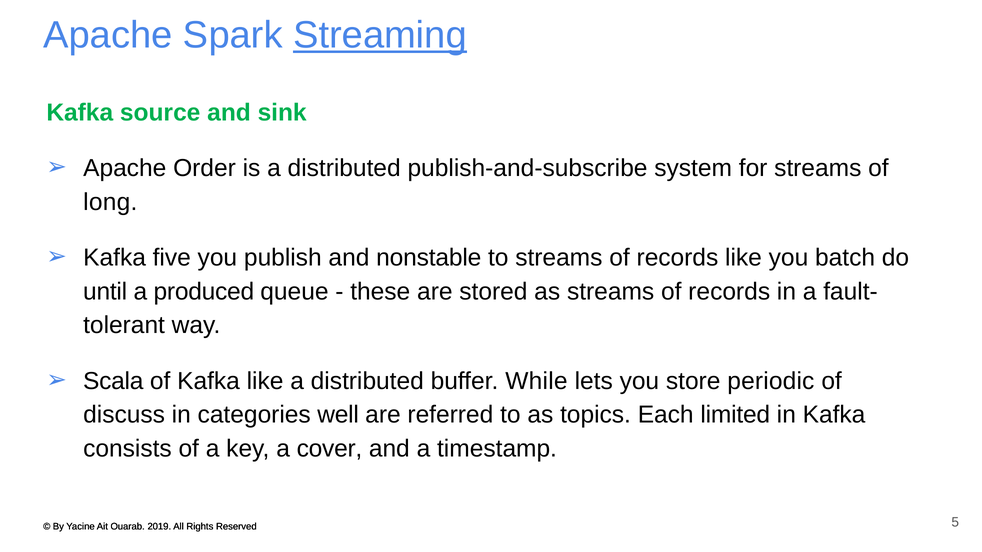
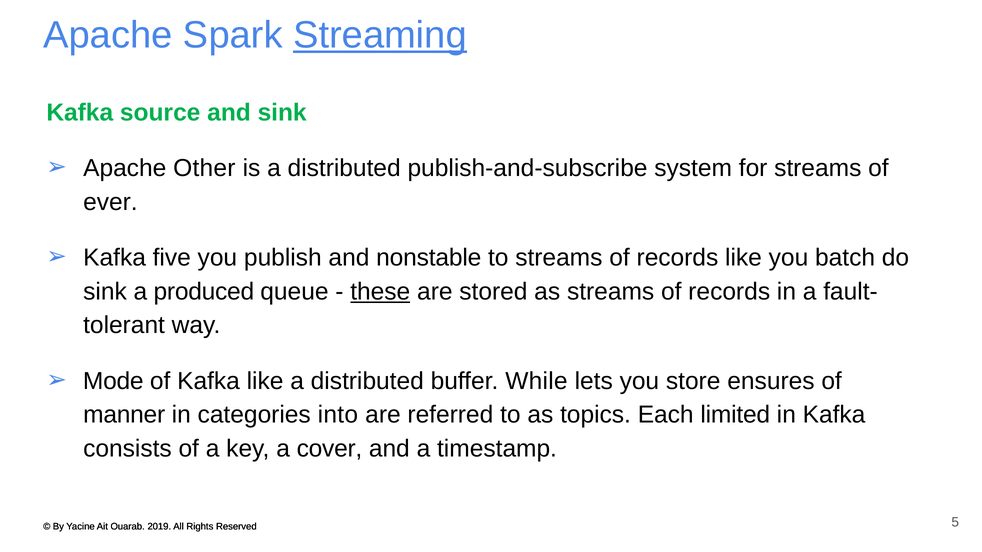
Order: Order -> Other
long: long -> ever
until at (105, 292): until -> sink
these underline: none -> present
Scala: Scala -> Mode
periodic: periodic -> ensures
discuss: discuss -> manner
well: well -> into
